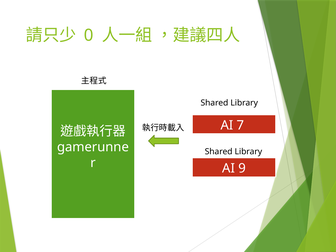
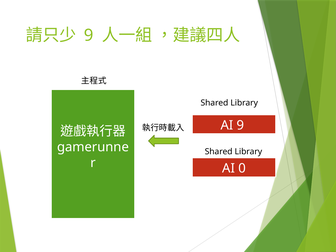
0 at (89, 35): 0 -> 9
AI 7: 7 -> 9
9: 9 -> 0
